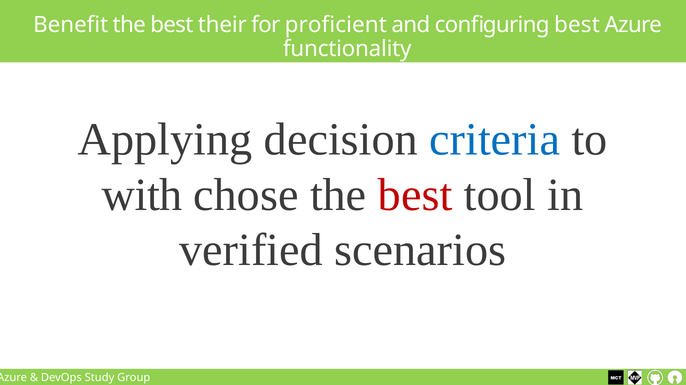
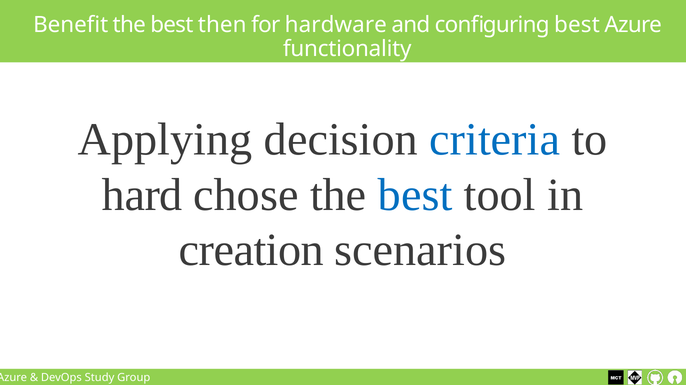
their: their -> then
proficient: proficient -> hardware
with: with -> hard
best at (415, 195) colour: red -> blue
verified: verified -> creation
